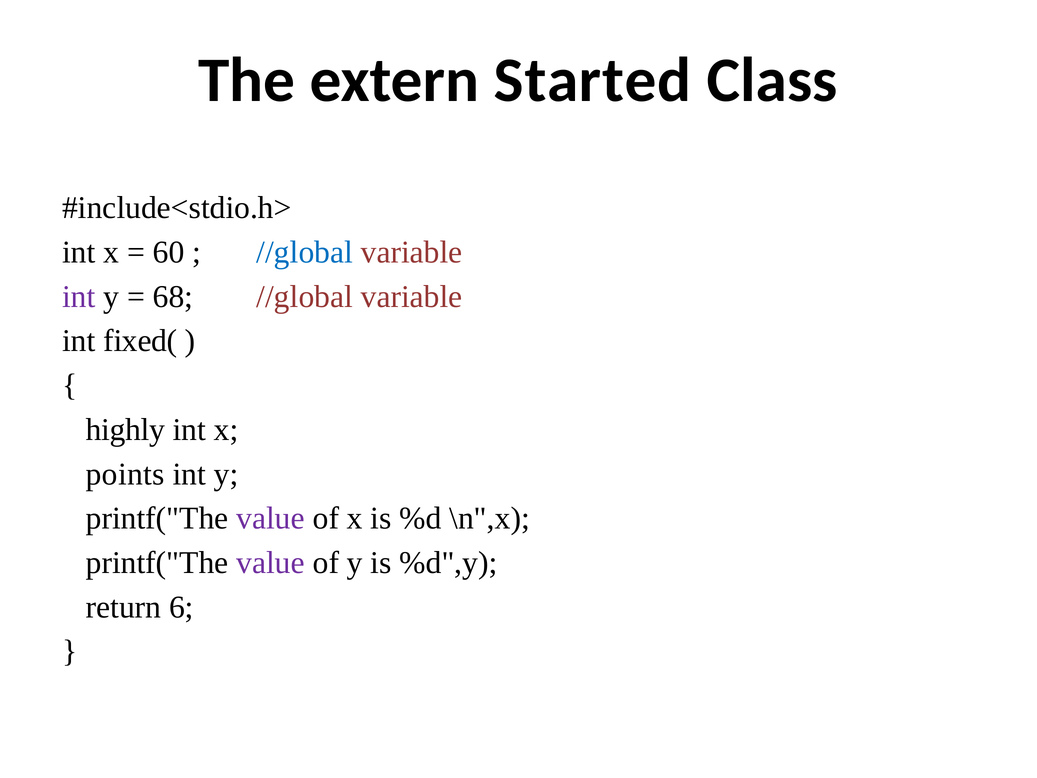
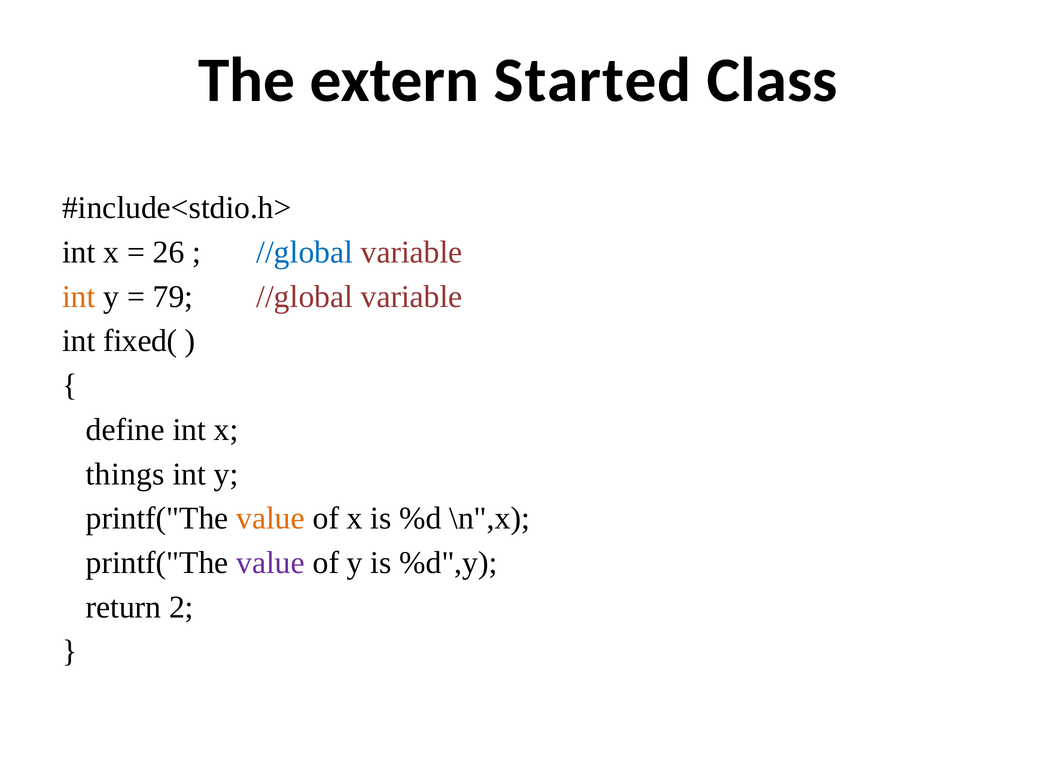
60: 60 -> 26
int at (79, 297) colour: purple -> orange
68: 68 -> 79
highly: highly -> define
points: points -> things
value at (271, 518) colour: purple -> orange
6: 6 -> 2
